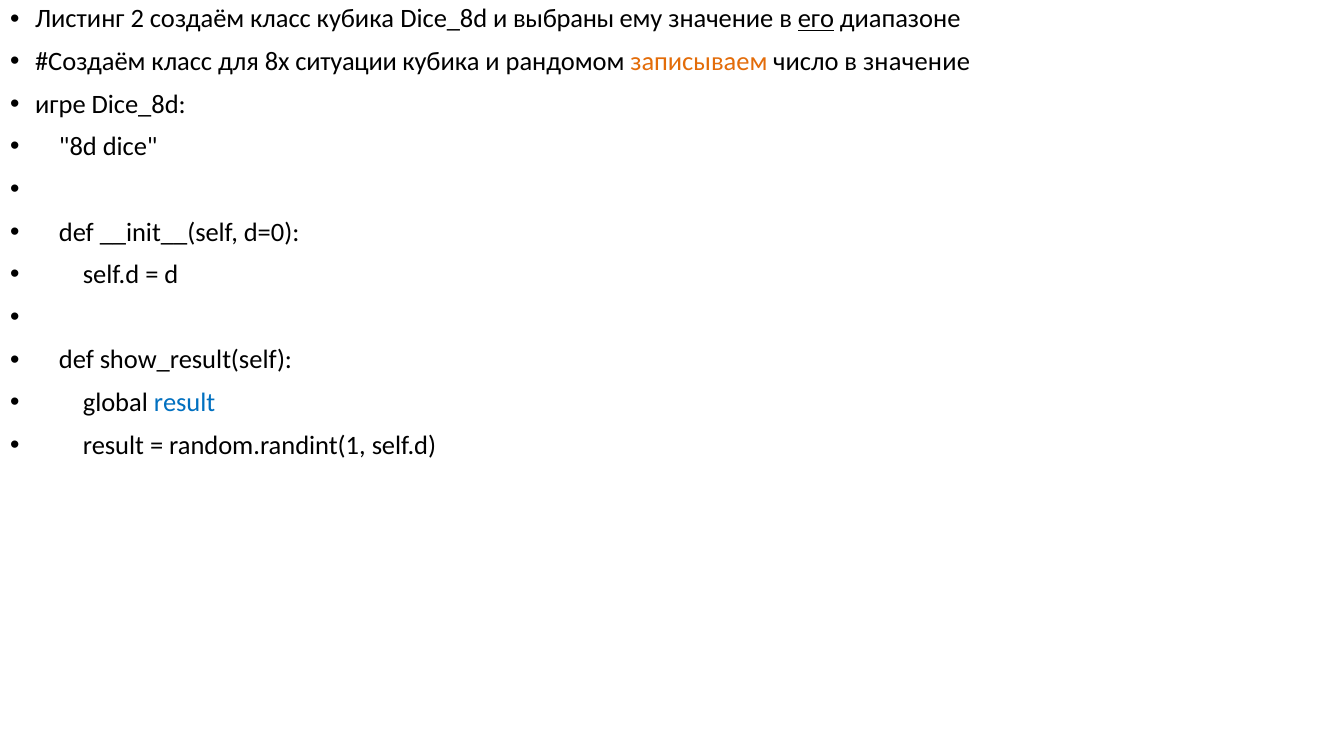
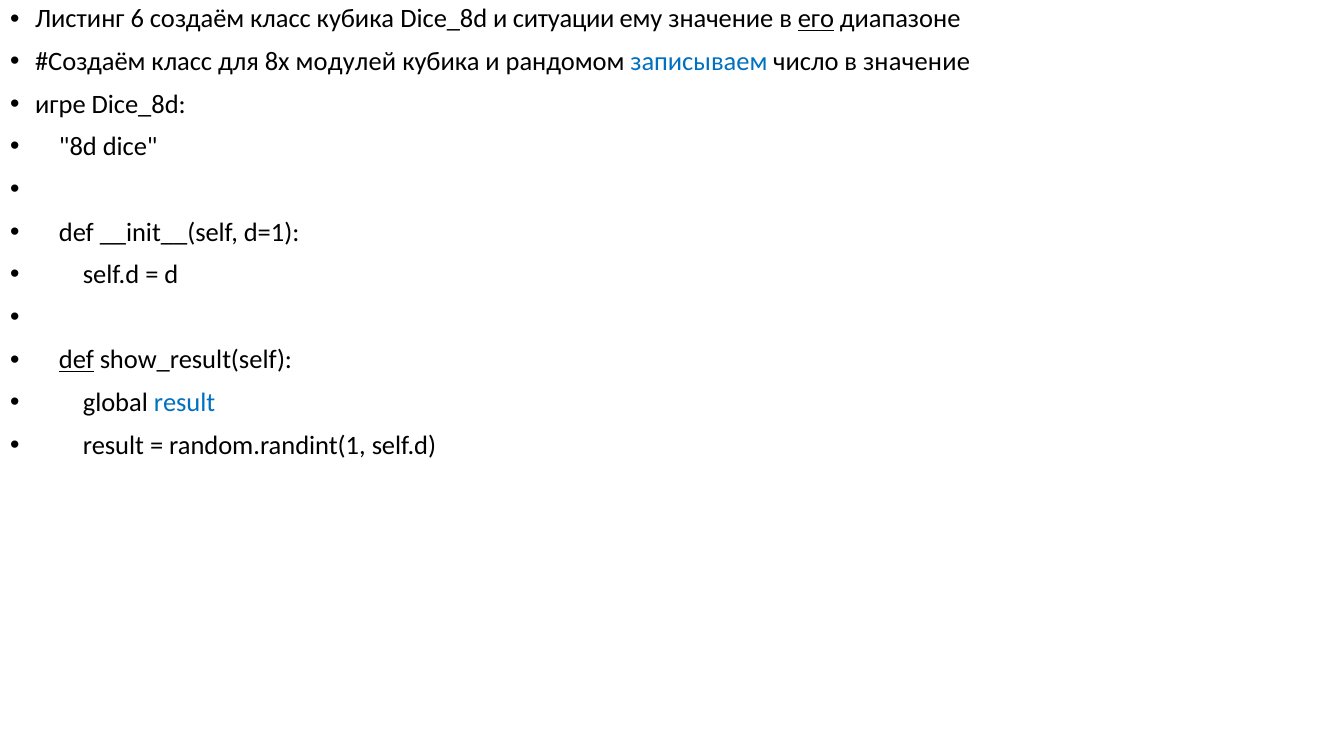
2: 2 -> 6
выбраны: выбраны -> ситуации
ситуации: ситуации -> модулей
записываем colour: orange -> blue
d=0: d=0 -> d=1
def at (76, 360) underline: none -> present
